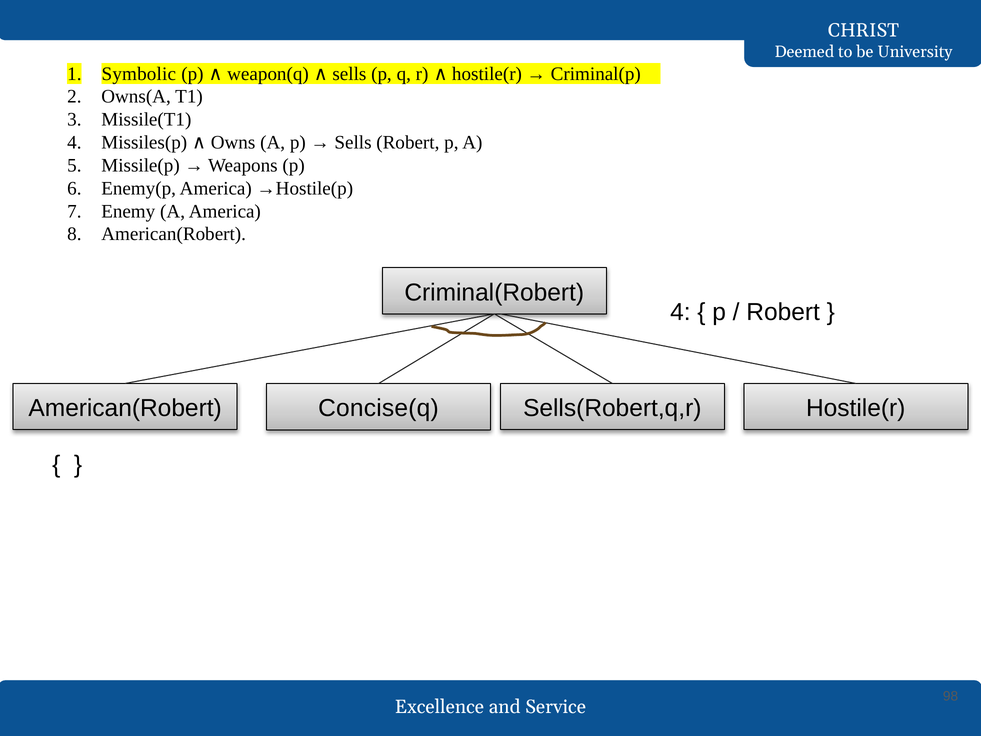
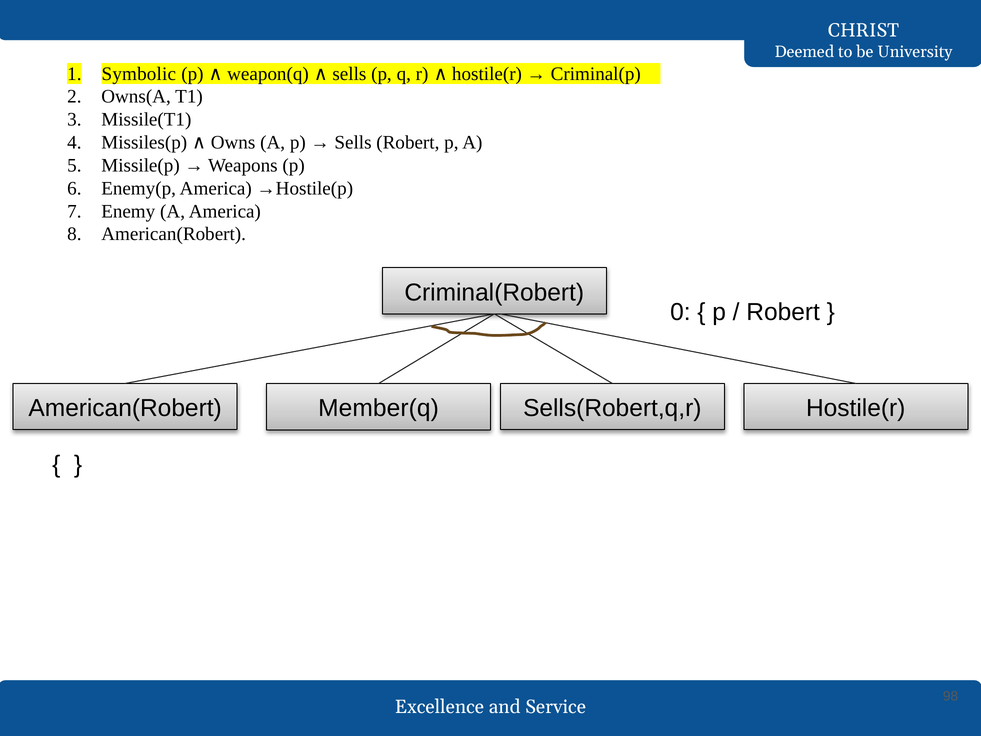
4 at (680, 312): 4 -> 0
Concise(q: Concise(q -> Member(q
